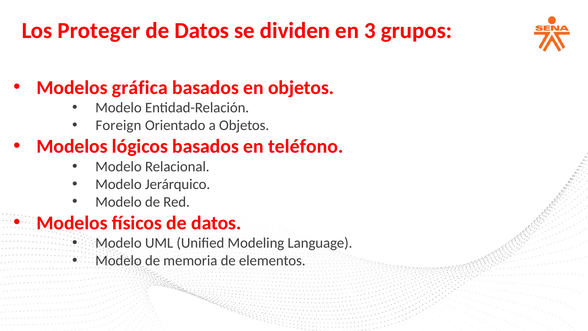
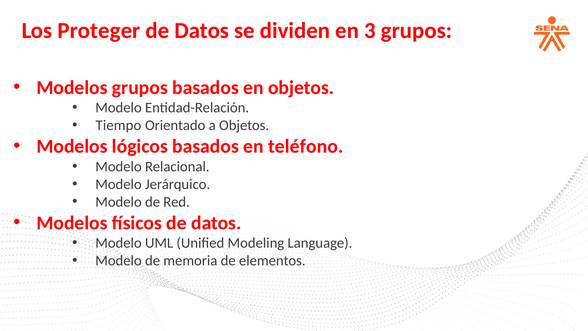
Modelos gráfica: gráfica -> grupos
Foreign: Foreign -> Tiempo
